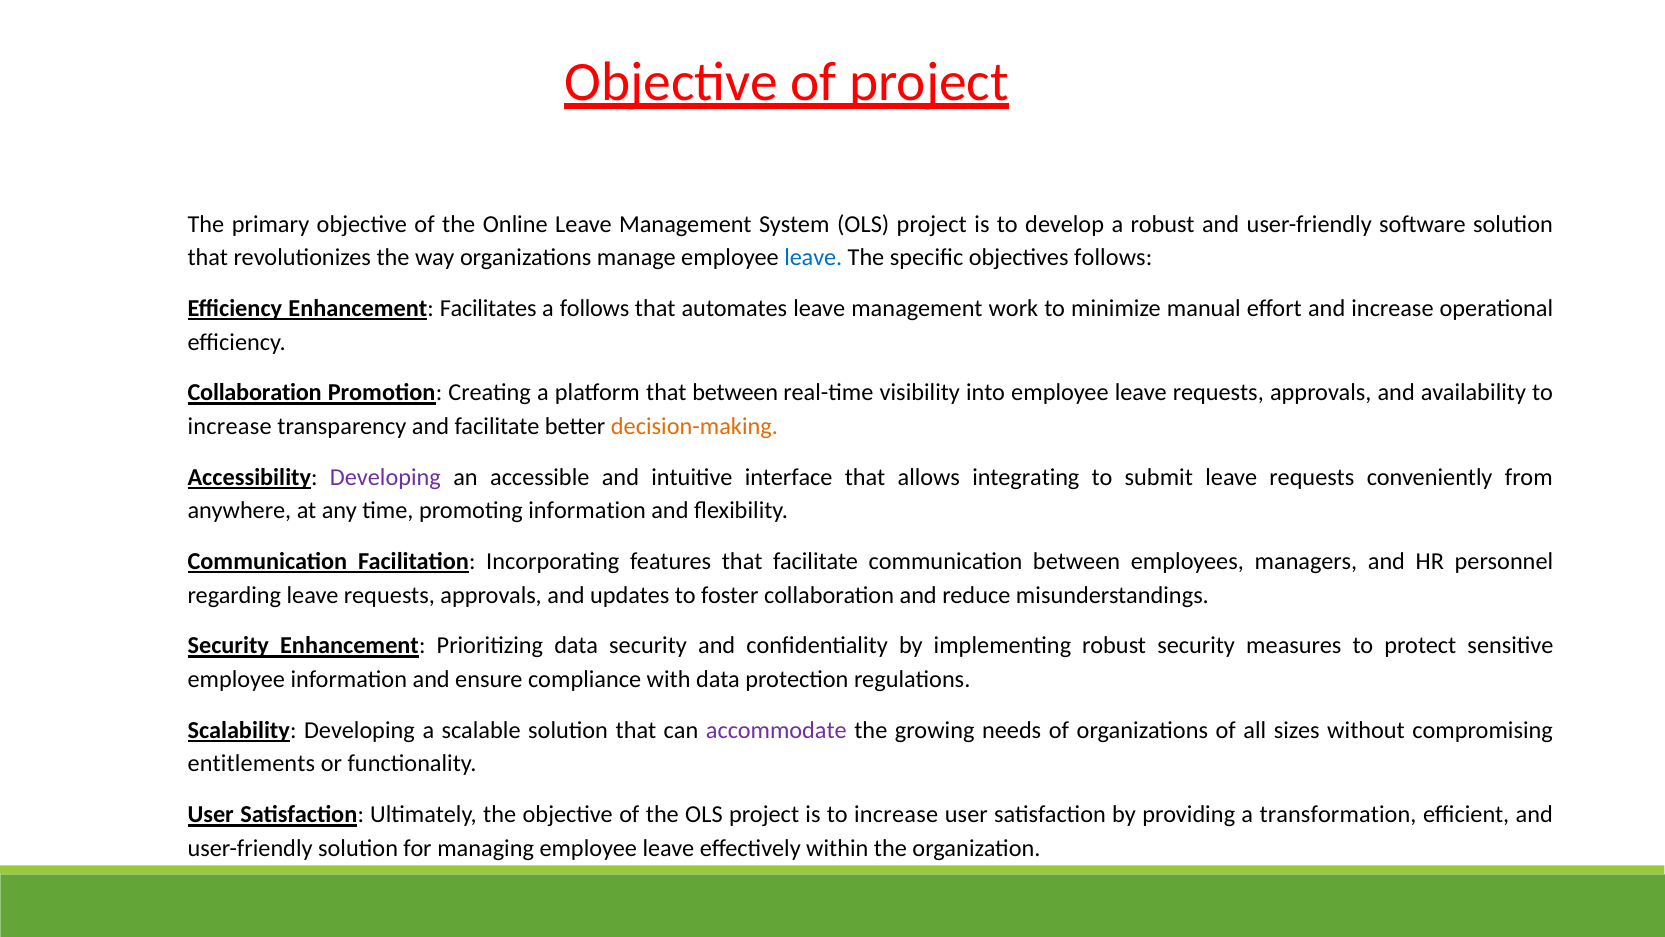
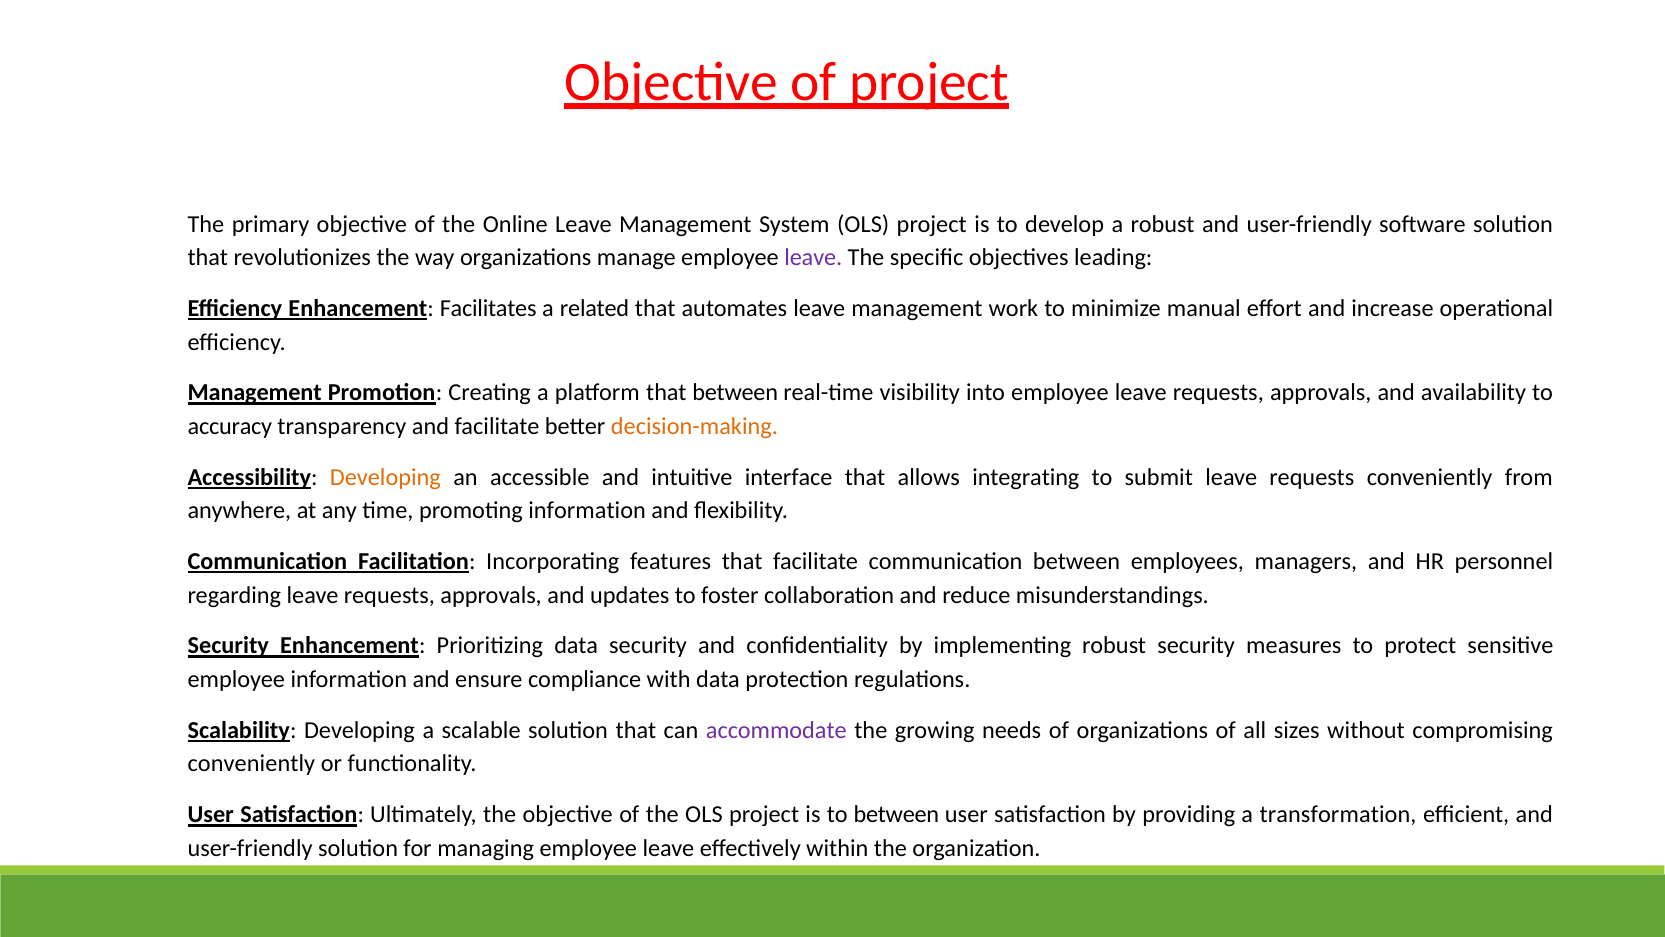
leave at (813, 258) colour: blue -> purple
objectives follows: follows -> leading
a follows: follows -> related
Collaboration at (255, 393): Collaboration -> Management
increase at (230, 426): increase -> accuracy
Developing at (385, 477) colour: purple -> orange
entitlements at (251, 763): entitlements -> conveniently
is to increase: increase -> between
